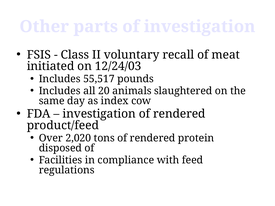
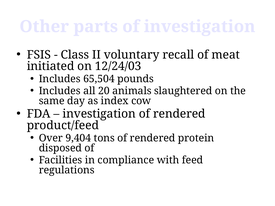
55,517: 55,517 -> 65,504
2,020: 2,020 -> 9,404
